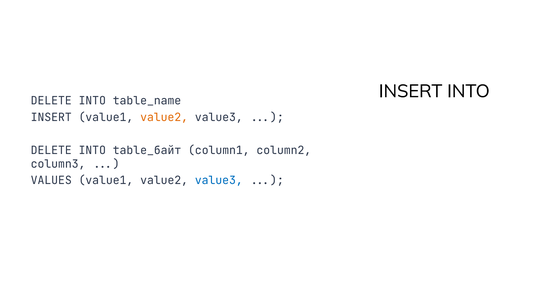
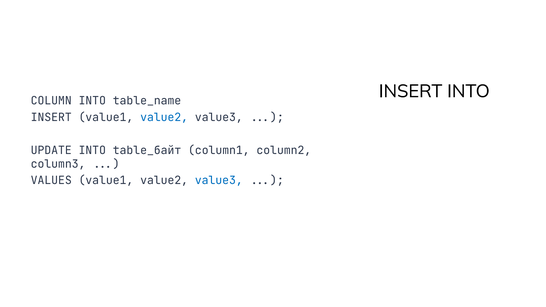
DELETE at (51, 101): DELETE -> COLUMN
value2 at (164, 117) colour: orange -> blue
DELETE at (51, 150): DELETE -> UPDATE
